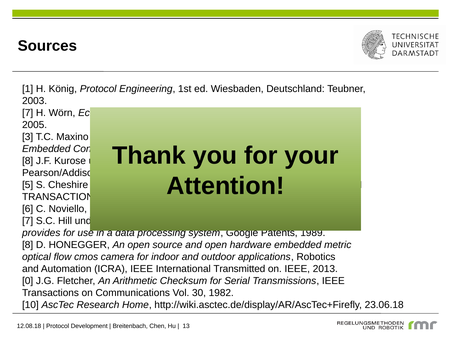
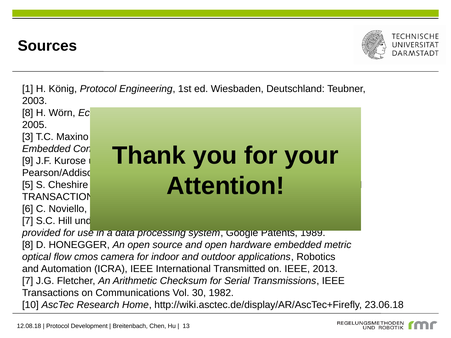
7 at (28, 113): 7 -> 8
8 at (28, 161): 8 -> 9
provides: provides -> provided
0 at (28, 281): 0 -> 7
